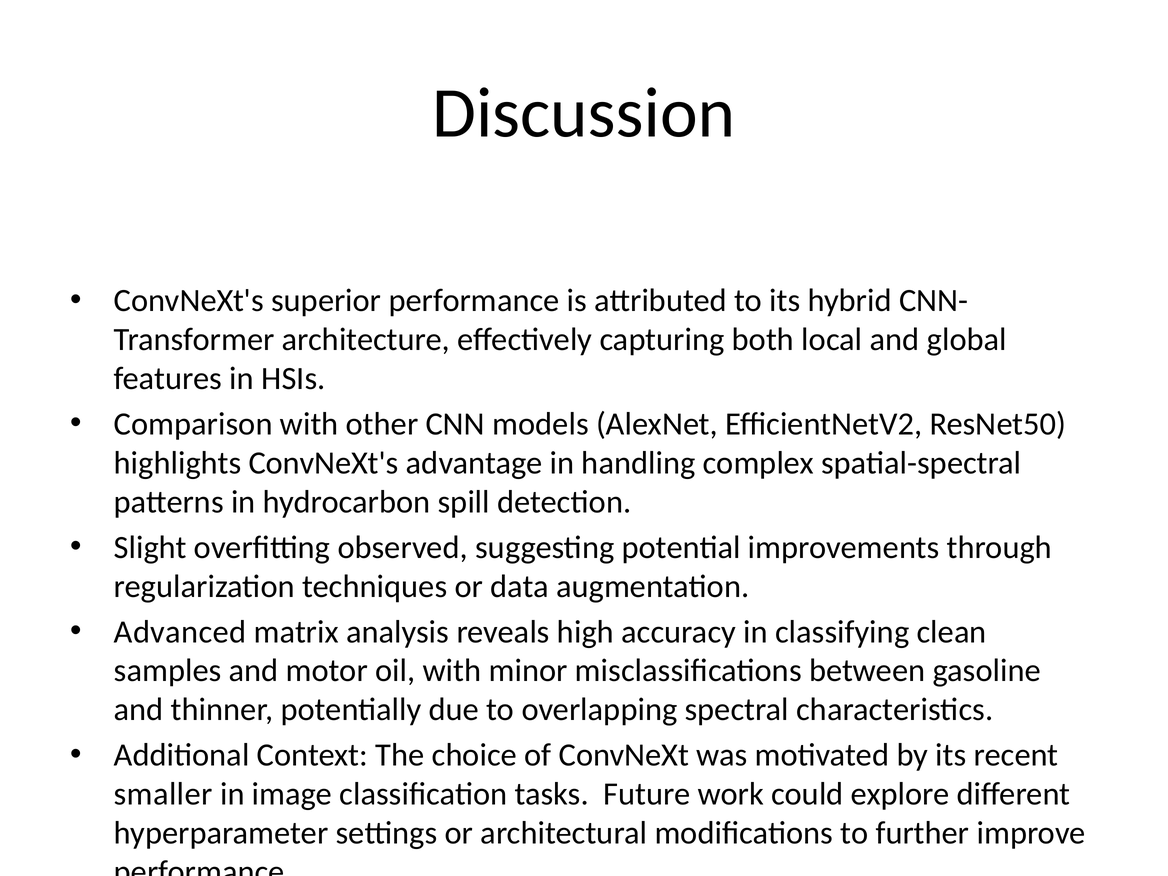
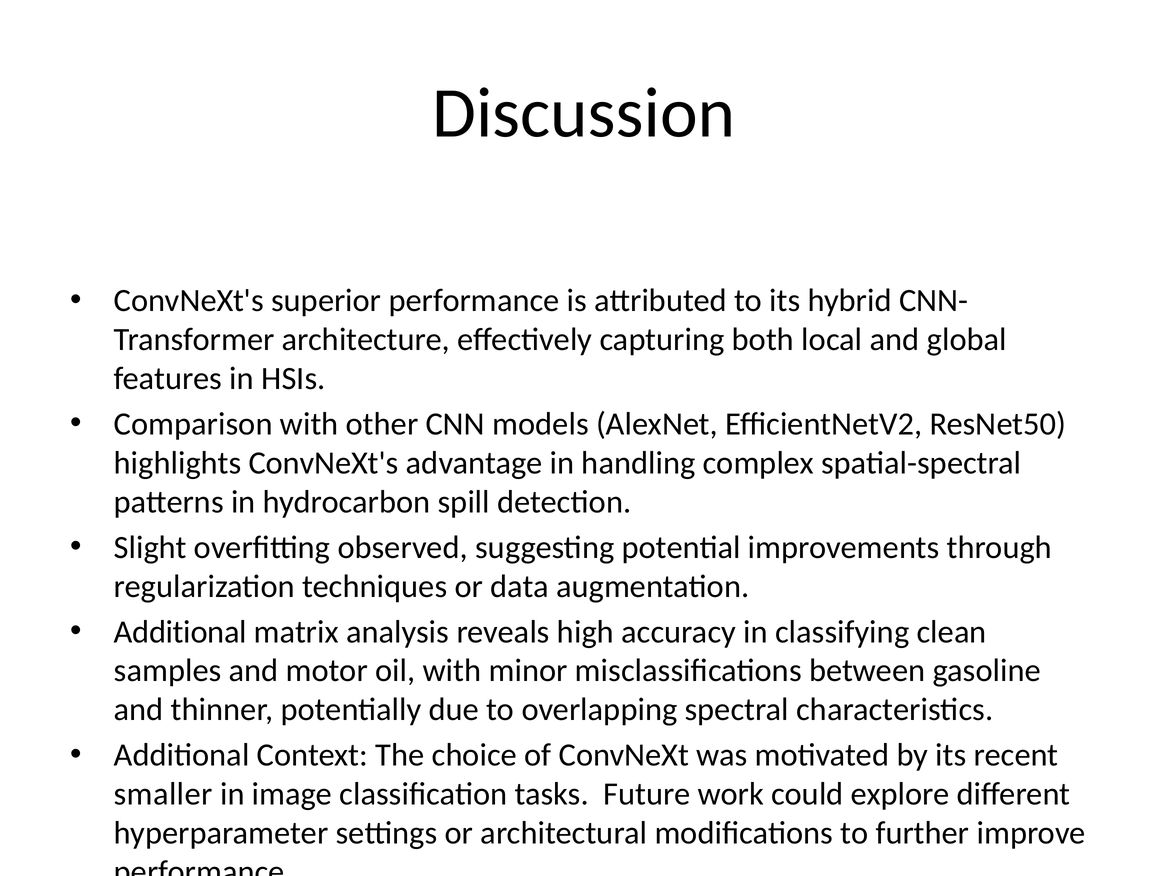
Advanced at (180, 632): Advanced -> Additional
